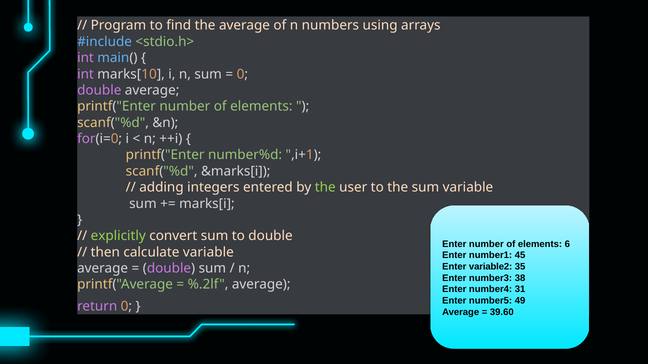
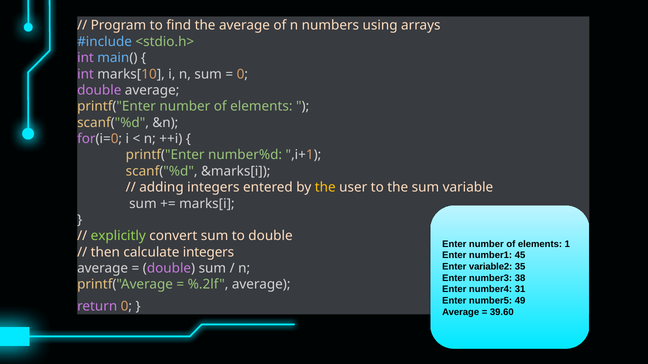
the at (325, 188) colour: light green -> yellow
6: 6 -> 1
calculate variable: variable -> integers
